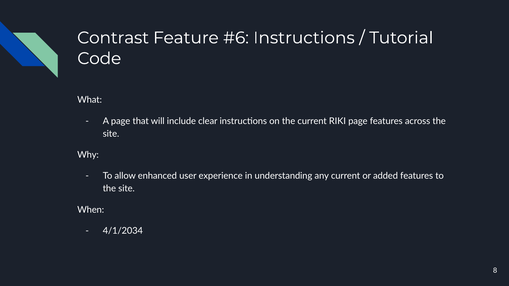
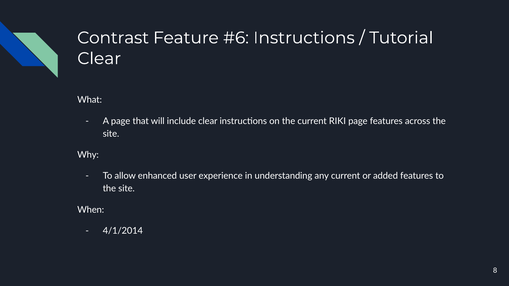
Code at (99, 59): Code -> Clear
4/1/2034: 4/1/2034 -> 4/1/2014
